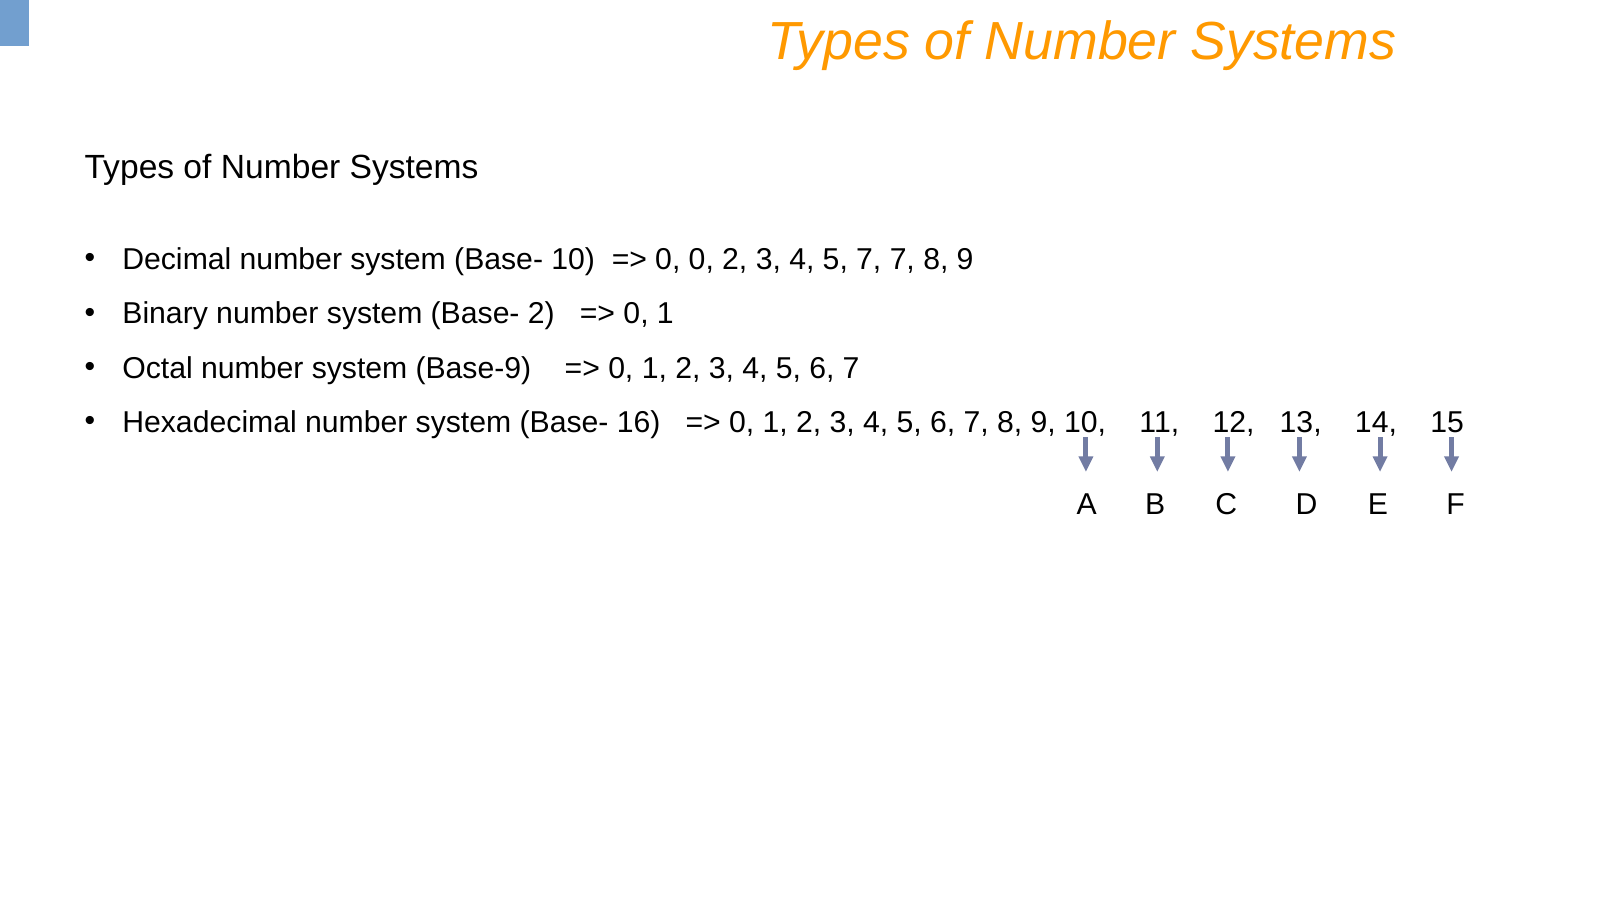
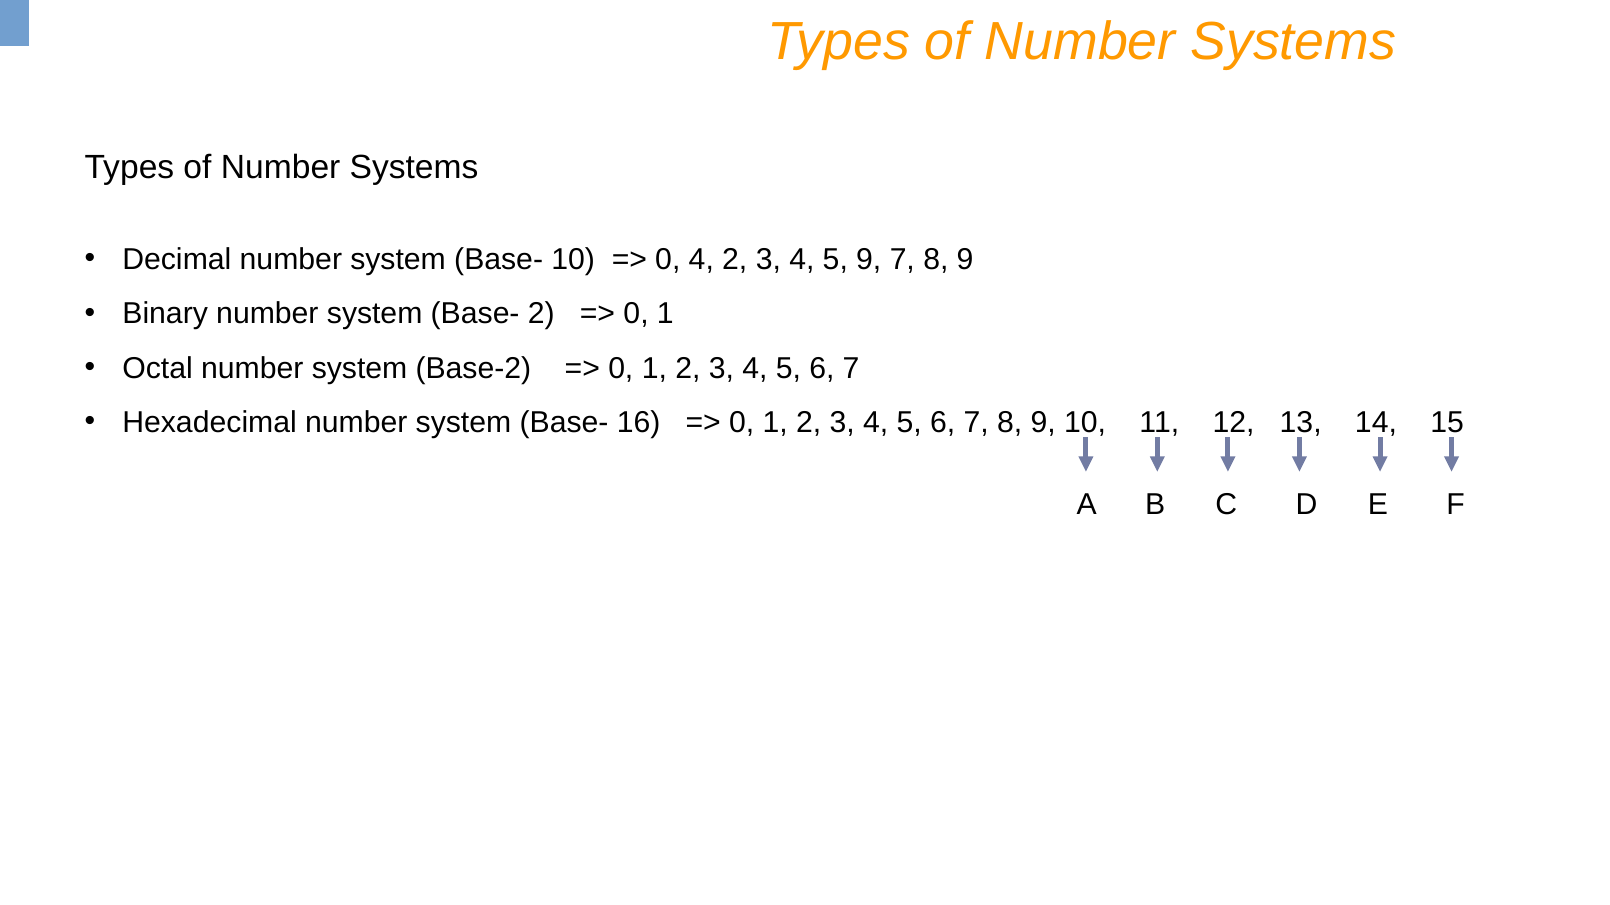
0 0: 0 -> 4
5 7: 7 -> 9
Base-9: Base-9 -> Base-2
